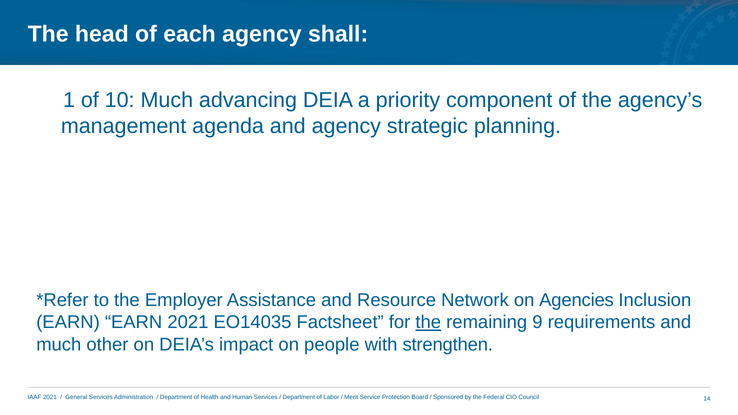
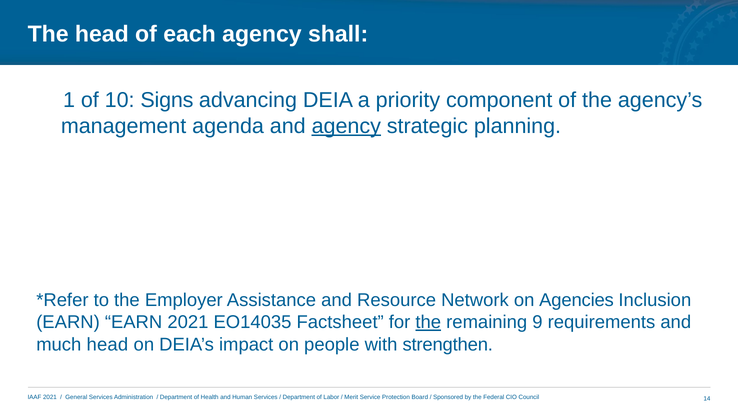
10 Much: Much -> Signs
agency at (346, 126) underline: none -> present
much other: other -> head
